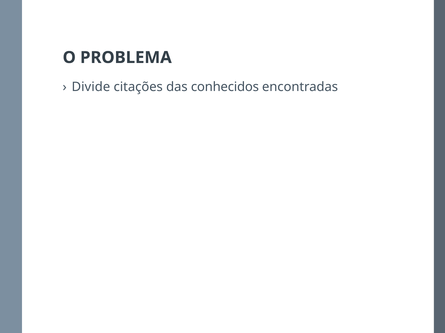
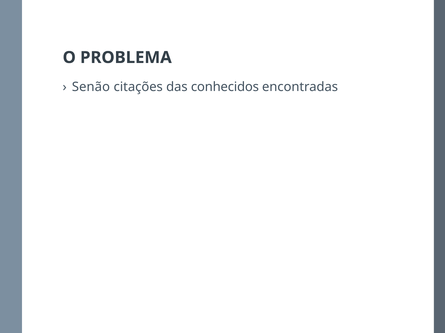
Divide: Divide -> Senão
